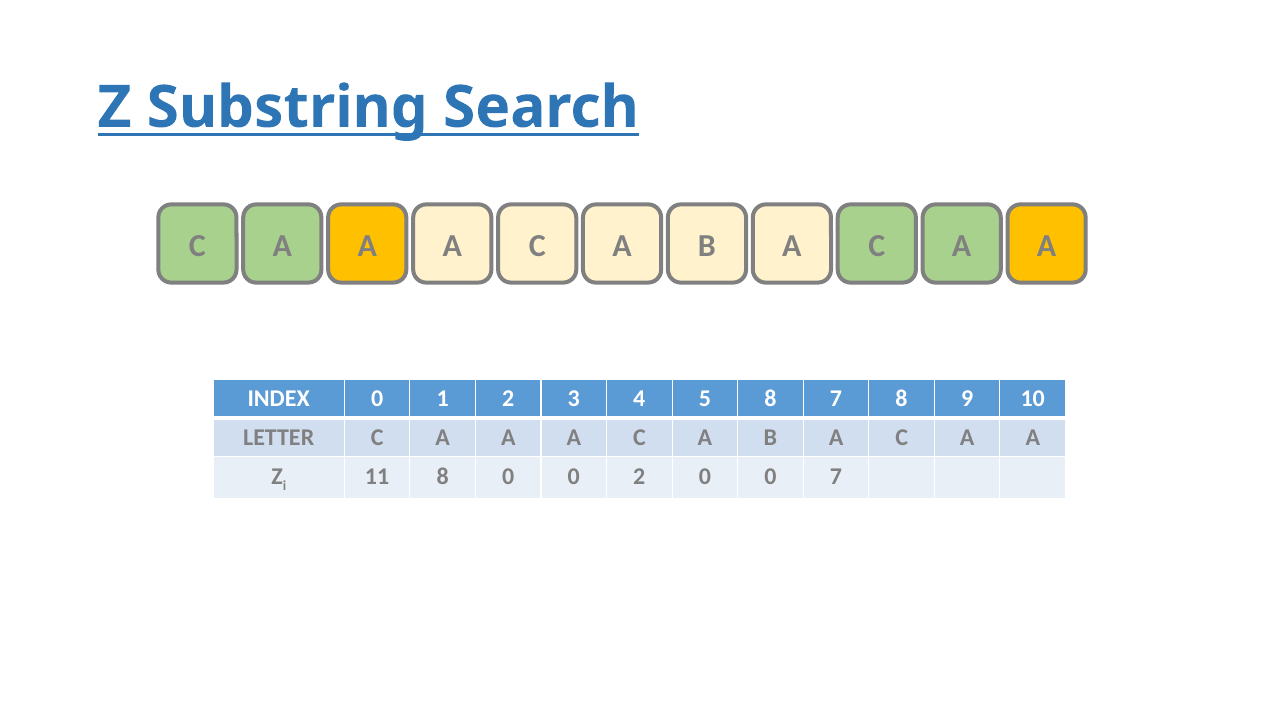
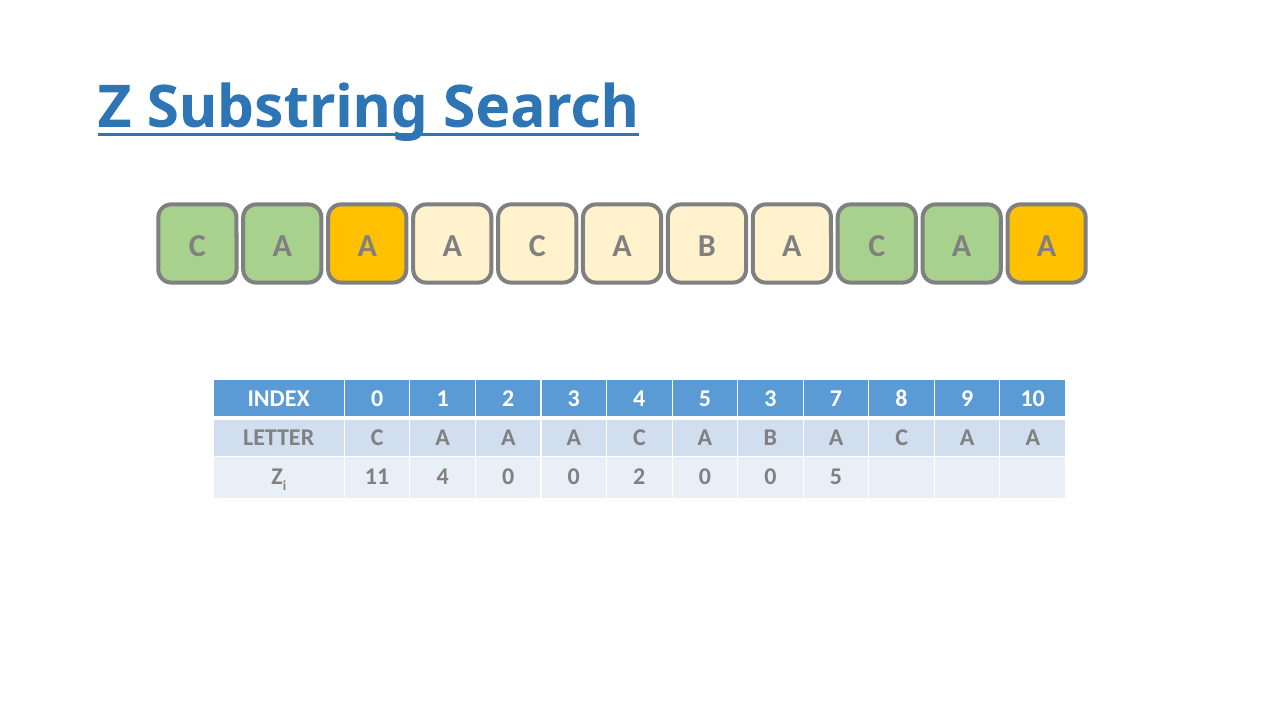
5 8: 8 -> 3
11 8: 8 -> 4
0 7: 7 -> 5
